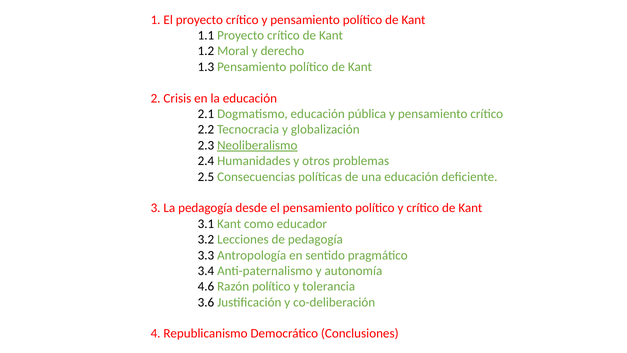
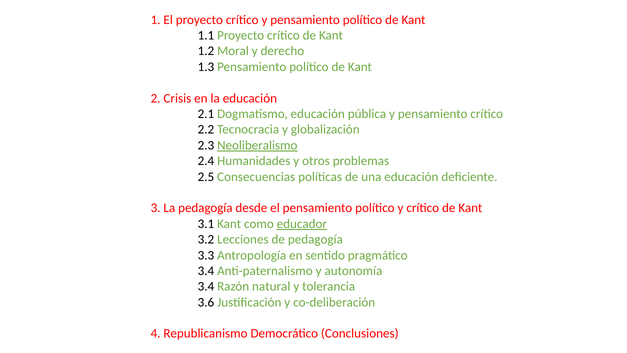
educador underline: none -> present
4.6 at (206, 286): 4.6 -> 3.4
Razón político: político -> natural
